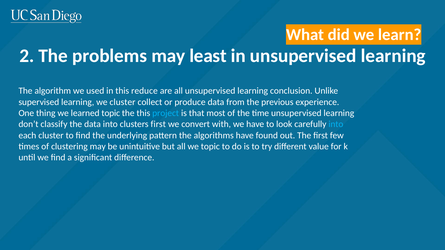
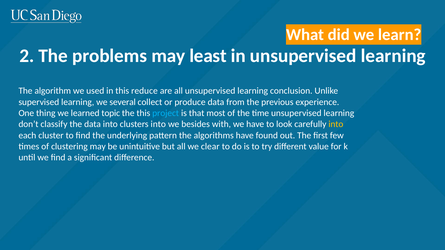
we cluster: cluster -> several
clusters first: first -> into
convert: convert -> besides
into at (336, 124) colour: light blue -> yellow
we topic: topic -> clear
